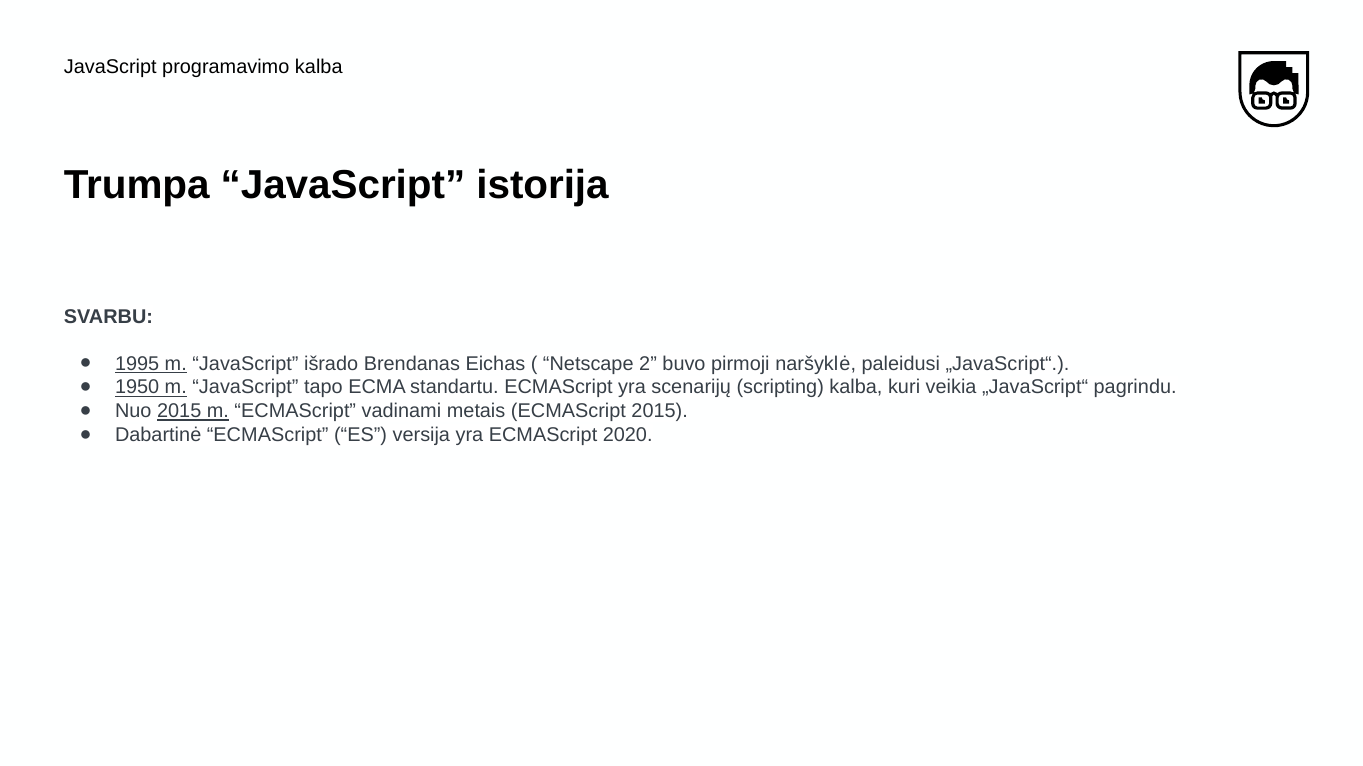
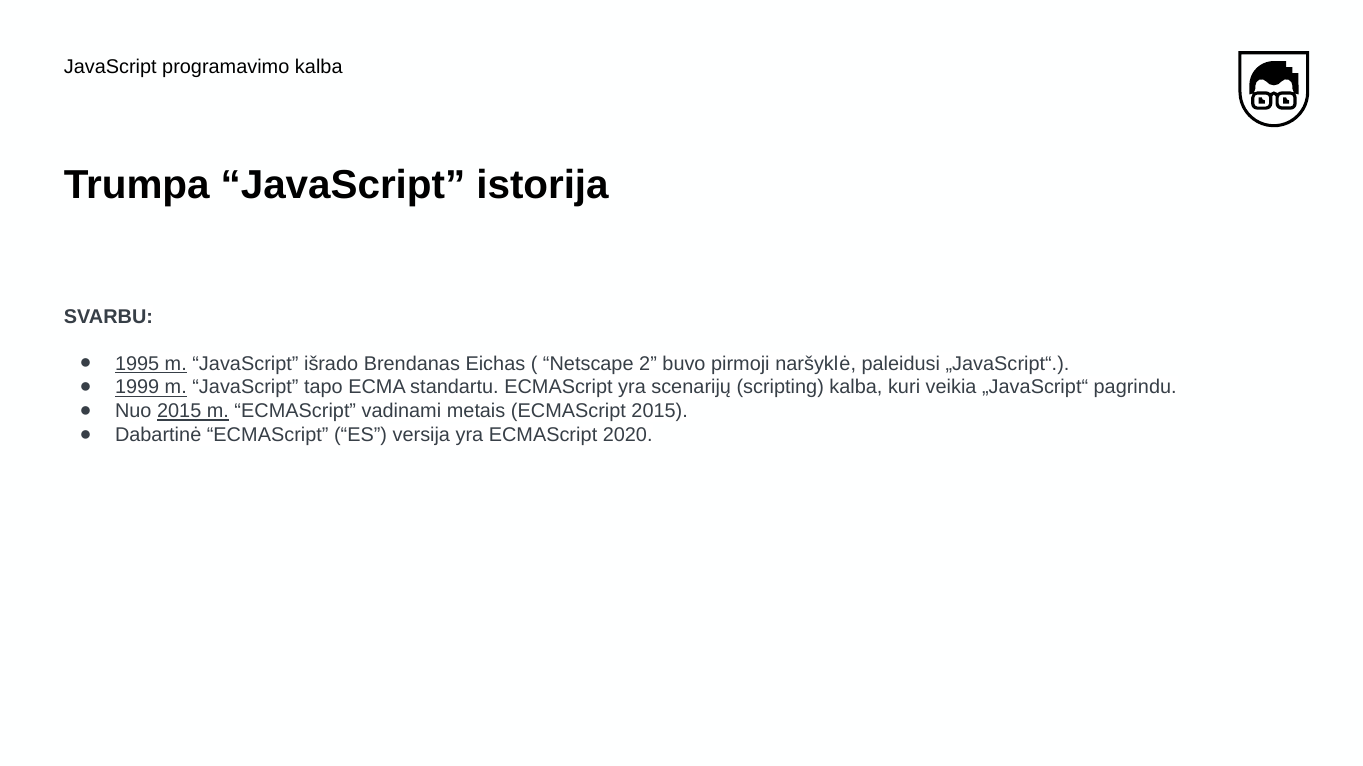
1950: 1950 -> 1999
